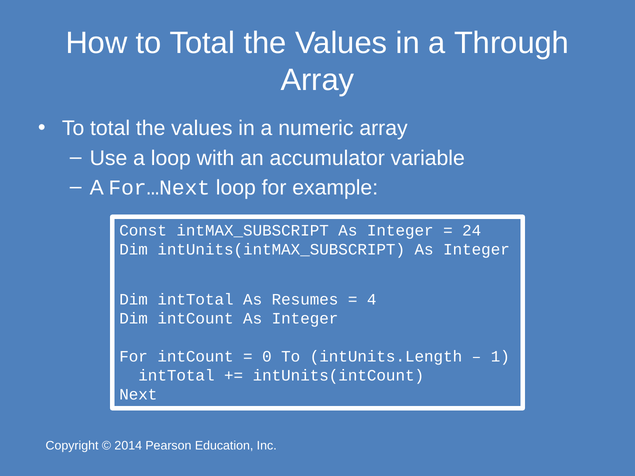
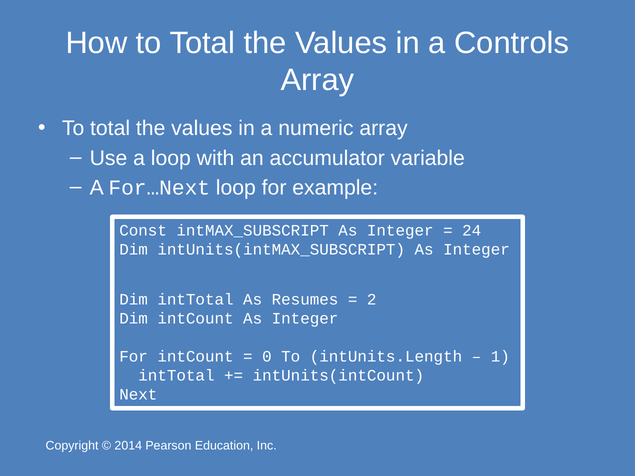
Through: Through -> Controls
4: 4 -> 2
